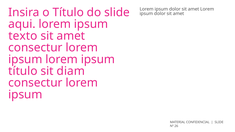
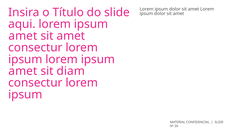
texto at (23, 36): texto -> amet
título at (23, 71): título -> amet
